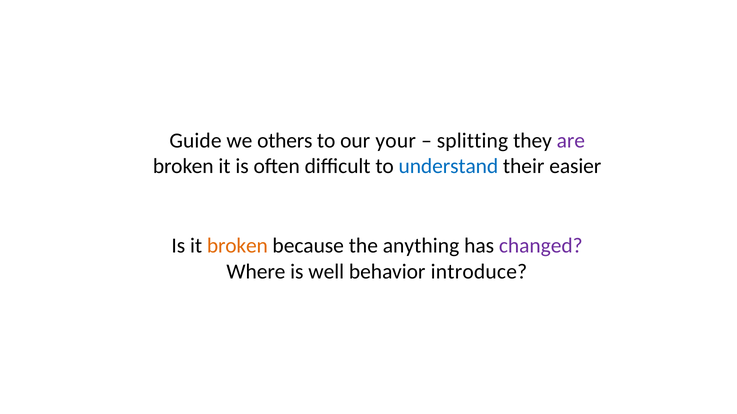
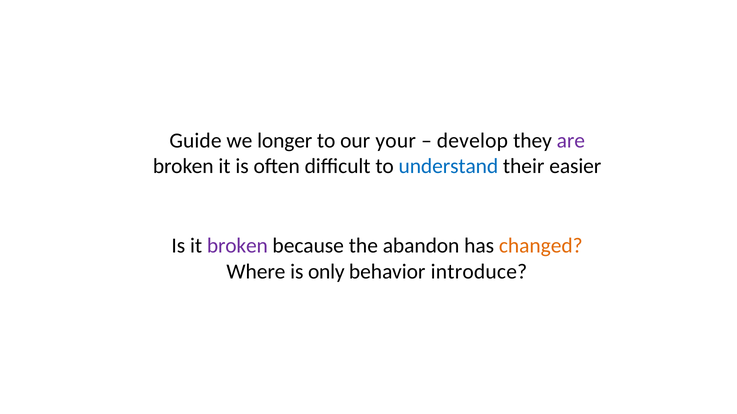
others: others -> longer
splitting: splitting -> develop
broken at (237, 246) colour: orange -> purple
anything: anything -> abandon
changed colour: purple -> orange
well: well -> only
